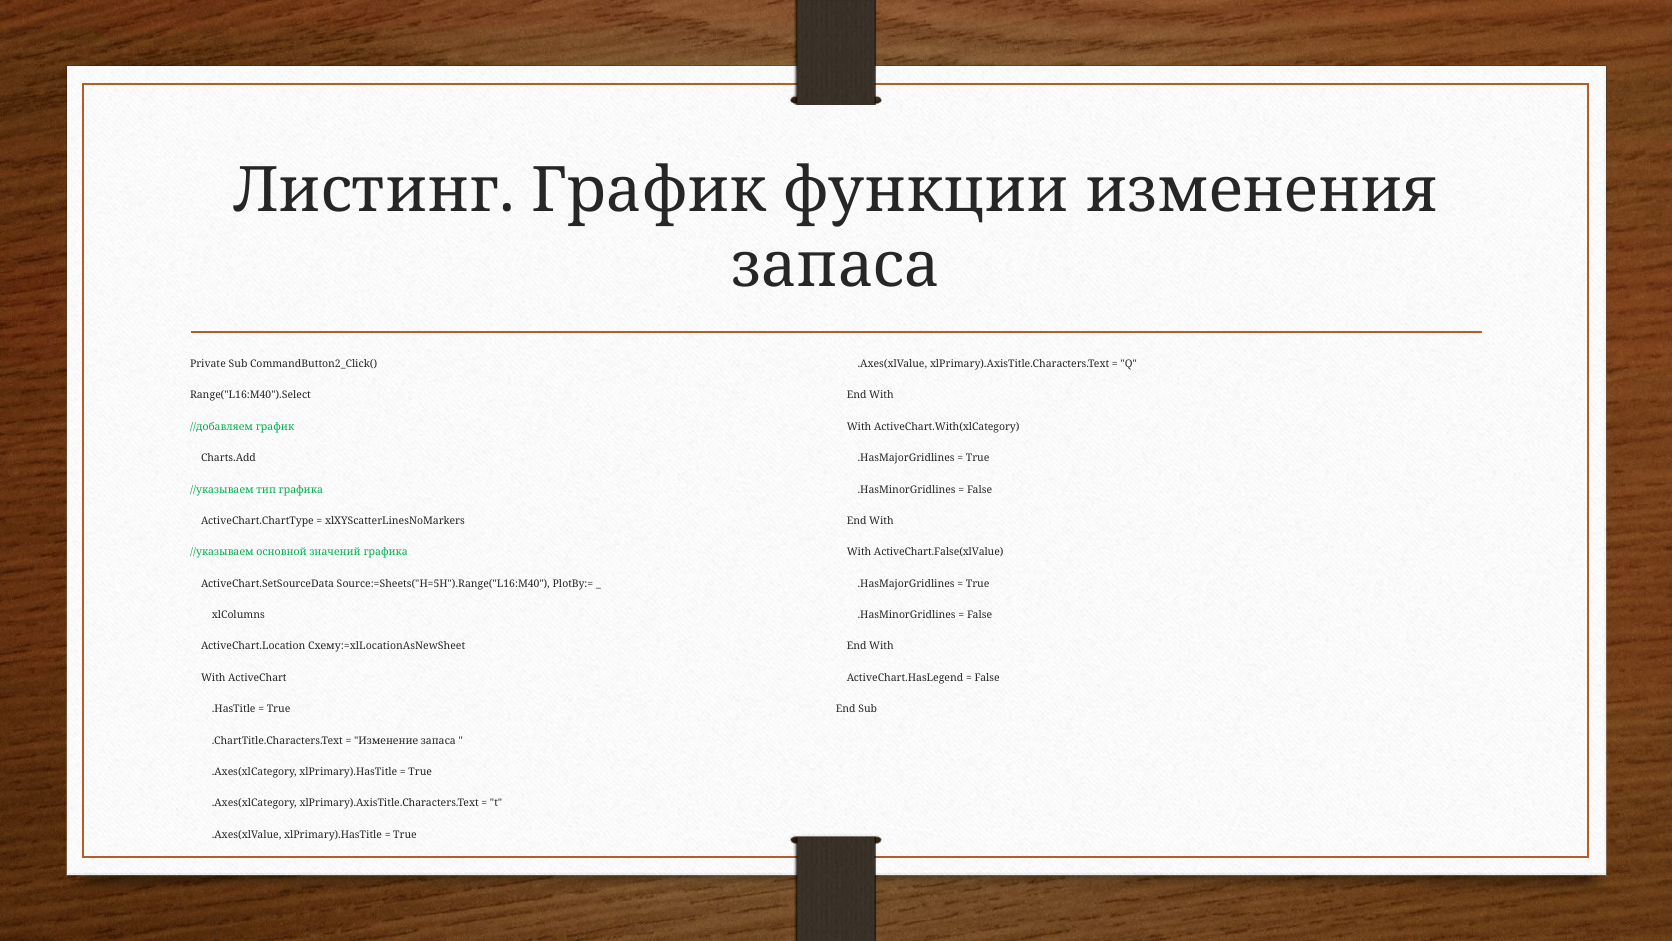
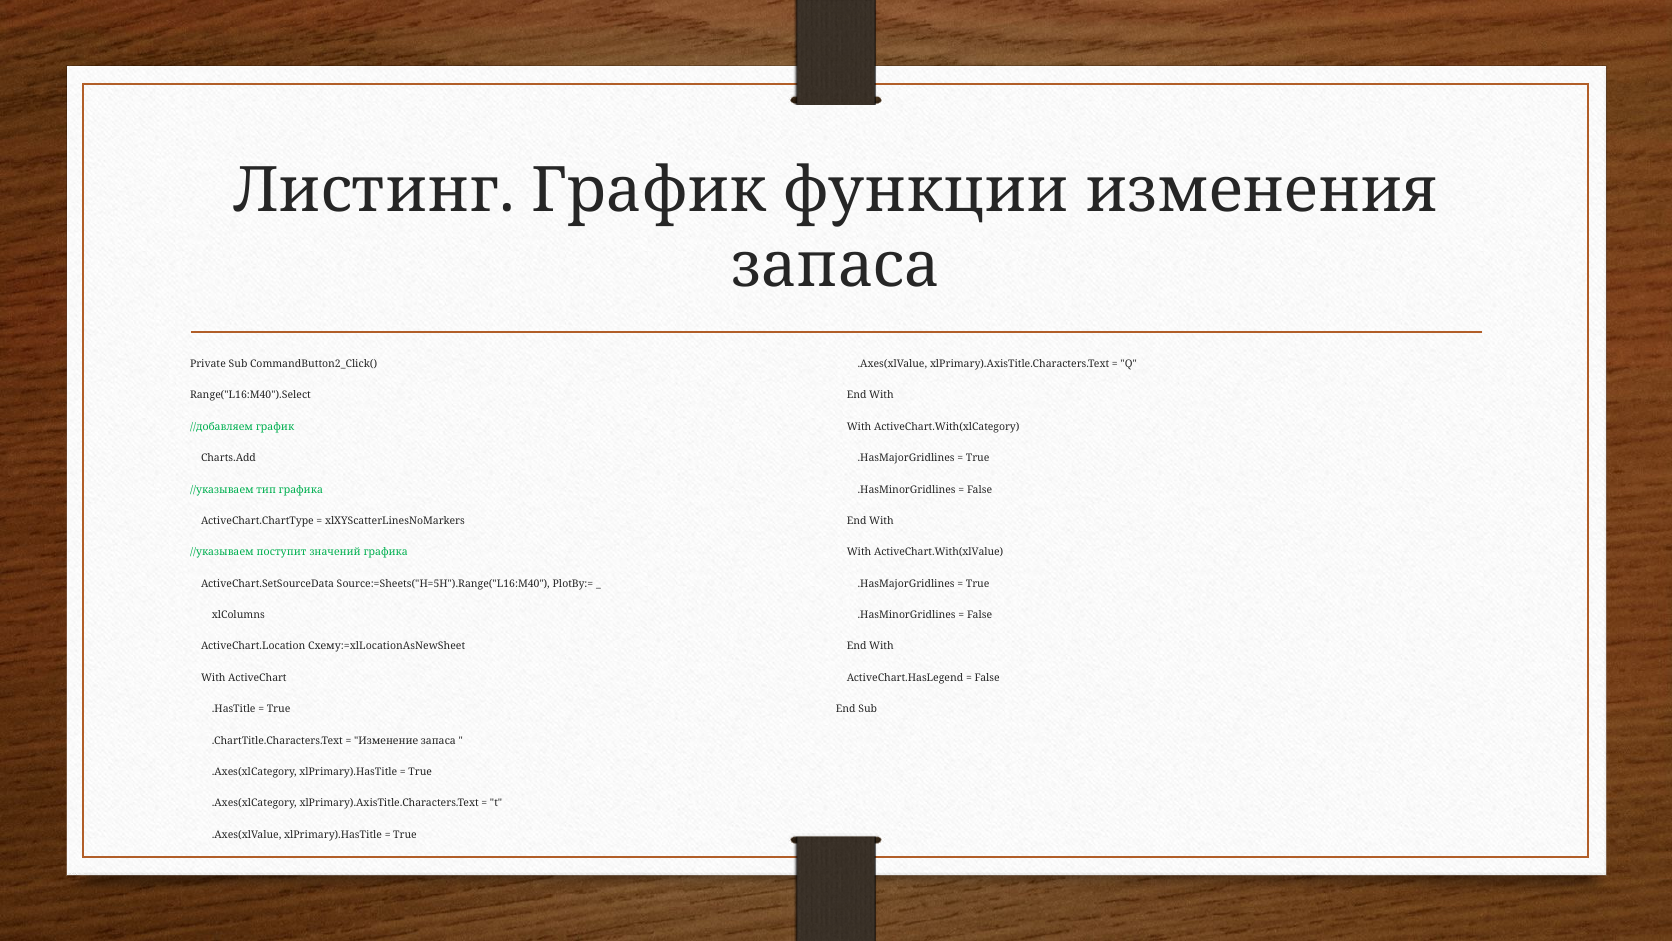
основной: основной -> поступит
ActiveChart.False(xlValue: ActiveChart.False(xlValue -> ActiveChart.With(xlValue
